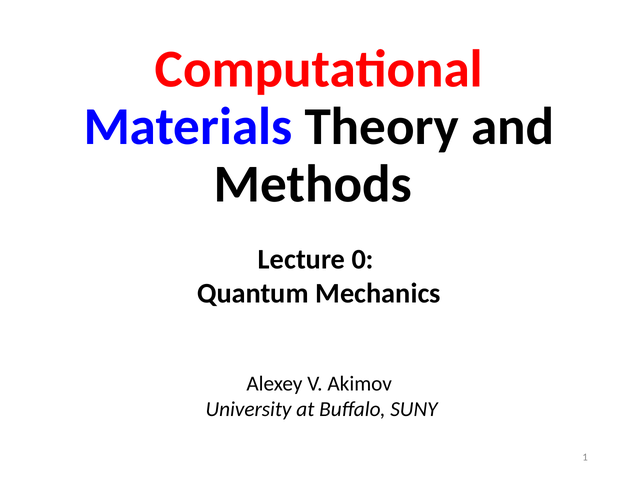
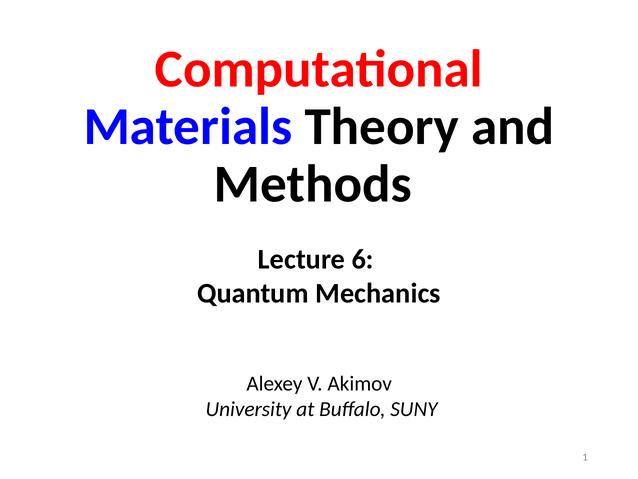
0: 0 -> 6
